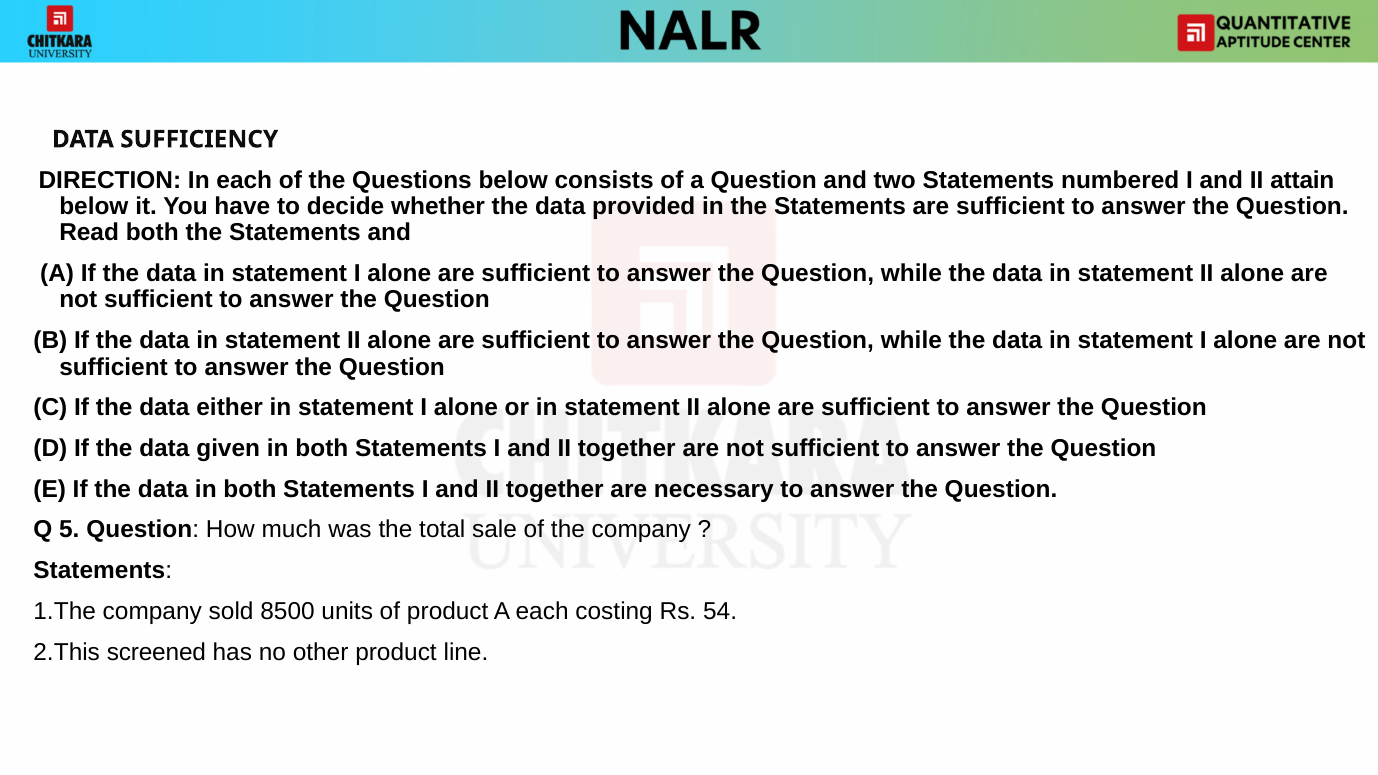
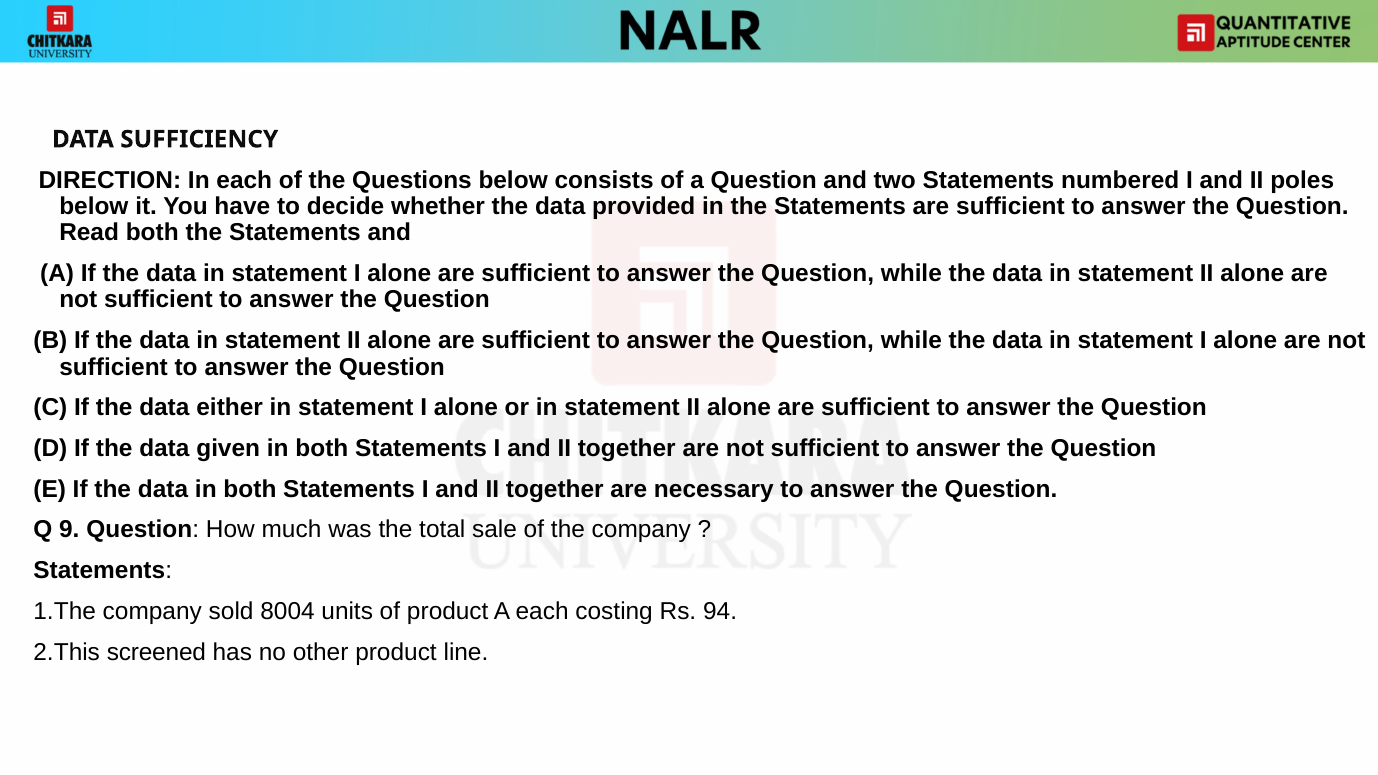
attain: attain -> poles
5: 5 -> 9
8500: 8500 -> 8004
54: 54 -> 94
